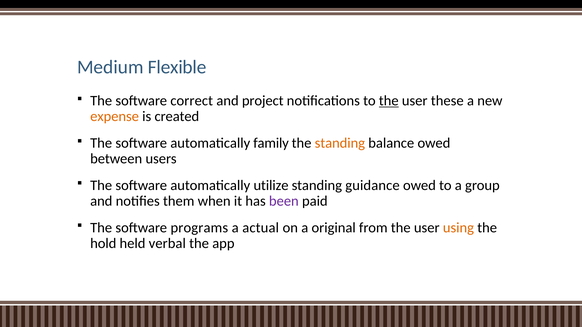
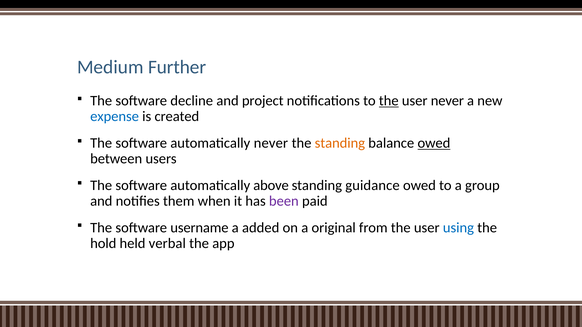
Flexible: Flexible -> Further
correct: correct -> decline
user these: these -> never
expense colour: orange -> blue
automatically family: family -> never
owed at (434, 143) underline: none -> present
utilize: utilize -> above
programs: programs -> username
actual: actual -> added
using colour: orange -> blue
